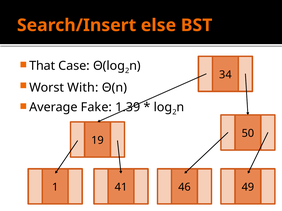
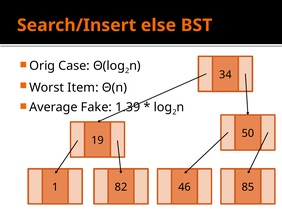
That: That -> Orig
With: With -> Item
41: 41 -> 82
49: 49 -> 85
